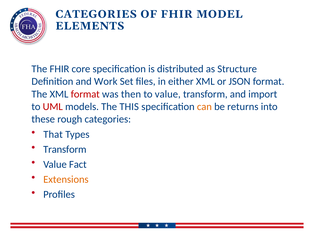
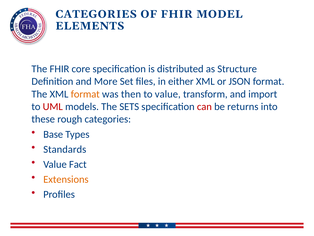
Work: Work -> More
format at (85, 94) colour: red -> orange
THIS: THIS -> SETS
can colour: orange -> red
That: That -> Base
Transform at (65, 149): Transform -> Standards
